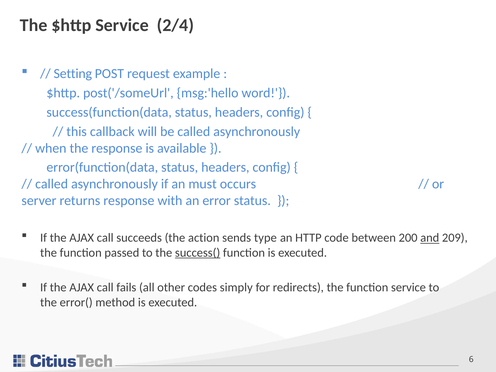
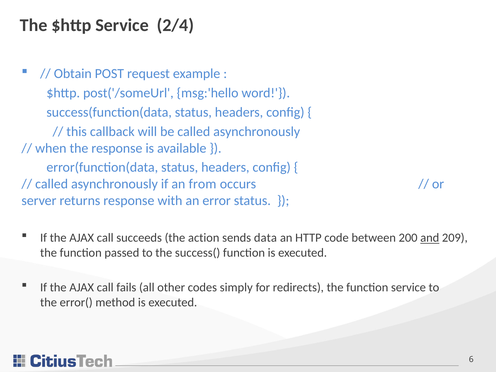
Setting: Setting -> Obtain
must: must -> from
type: type -> data
success( underline: present -> none
